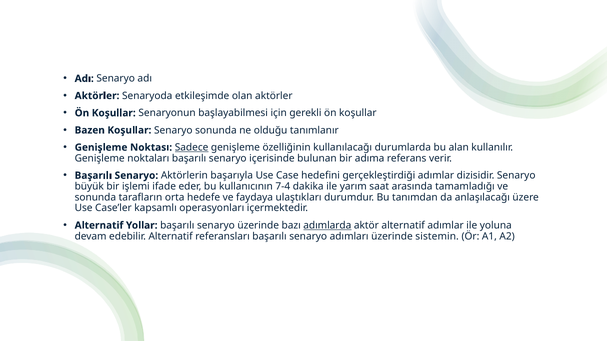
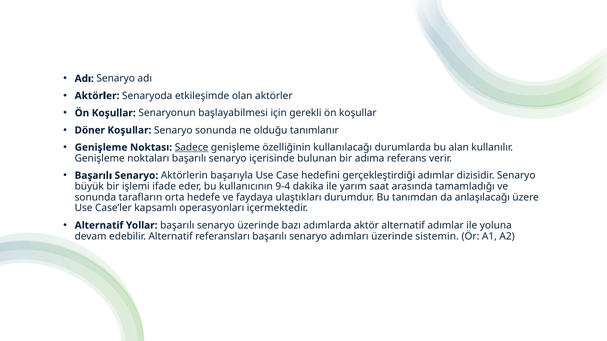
Bazen: Bazen -> Döner
7-4: 7-4 -> 9-4
adımlarda underline: present -> none
